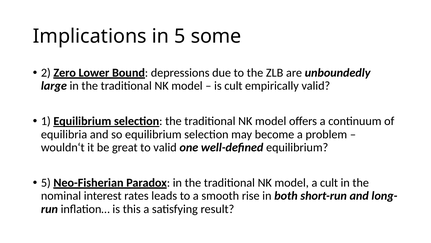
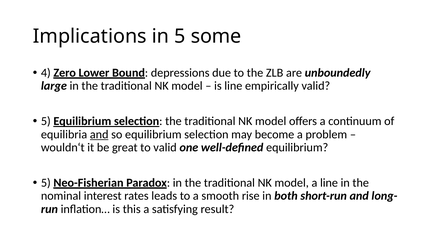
2: 2 -> 4
is cult: cult -> line
1 at (46, 121): 1 -> 5
and at (99, 134) underline: none -> present
a cult: cult -> line
